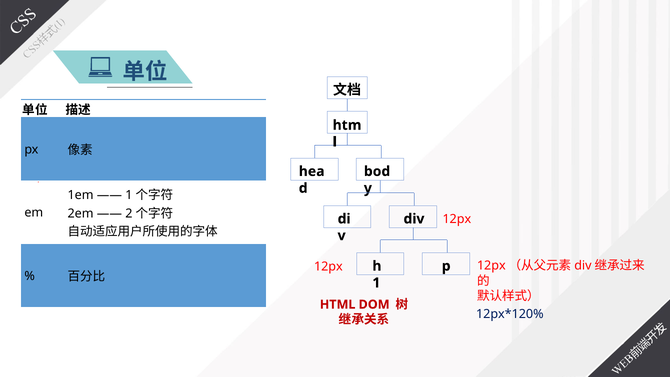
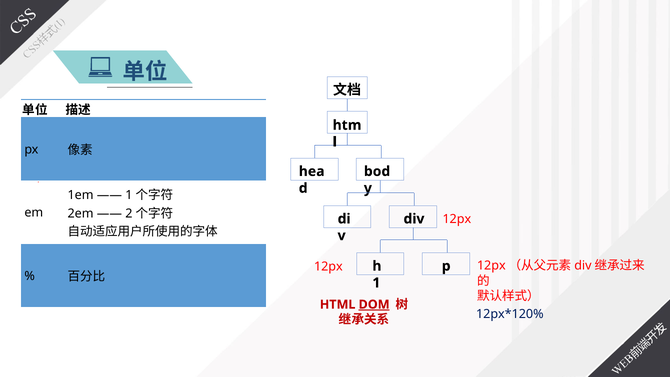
DOM underline: none -> present
